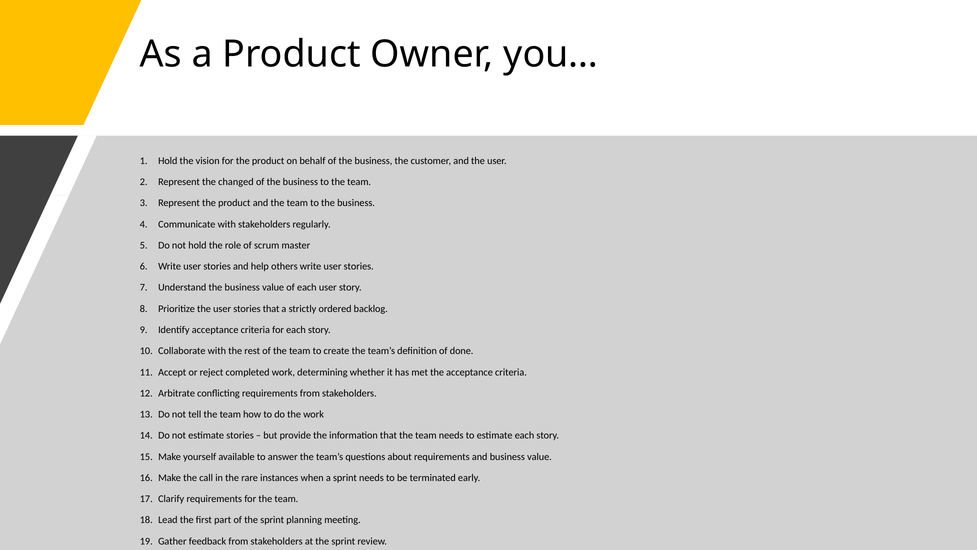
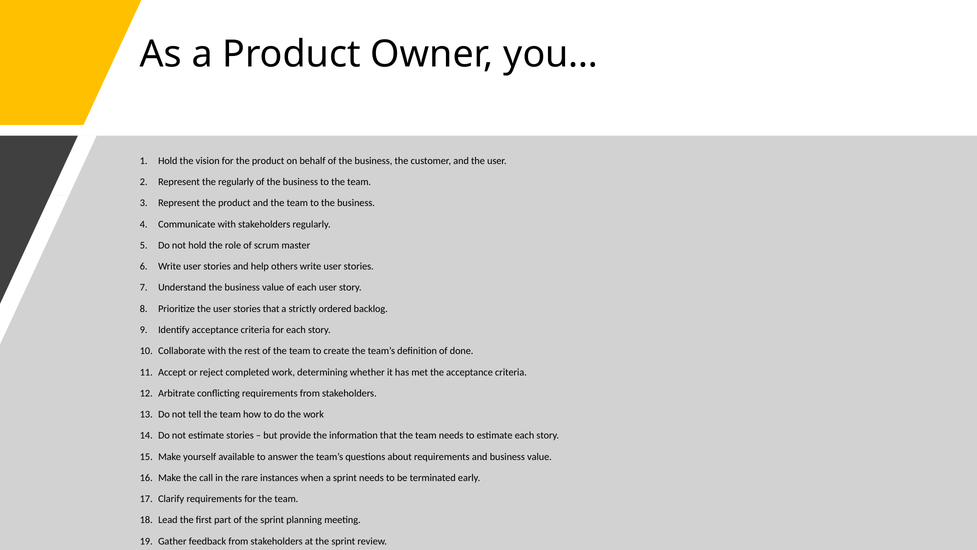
the changed: changed -> regularly
